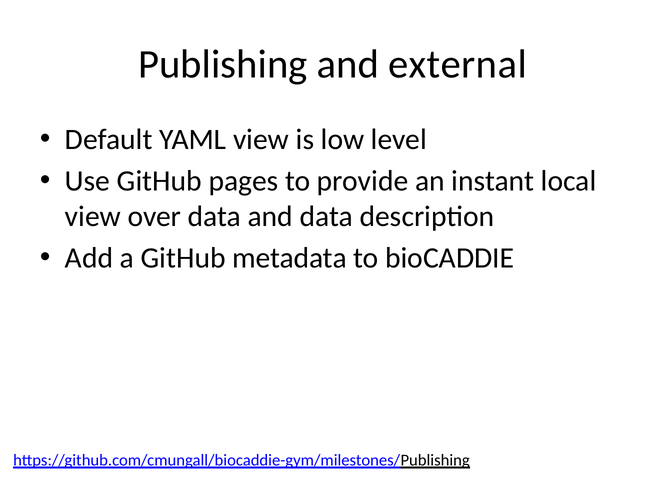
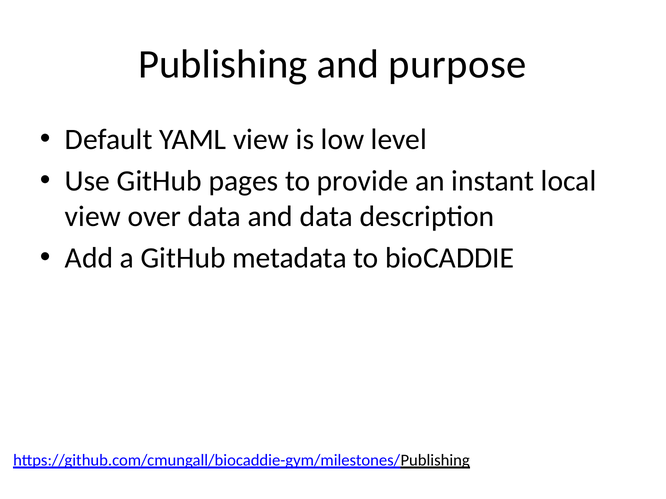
external: external -> purpose
